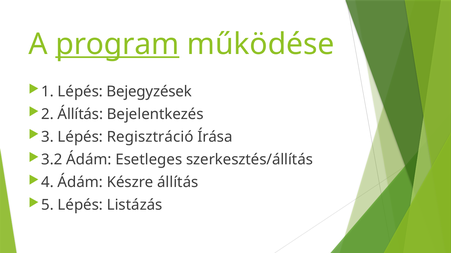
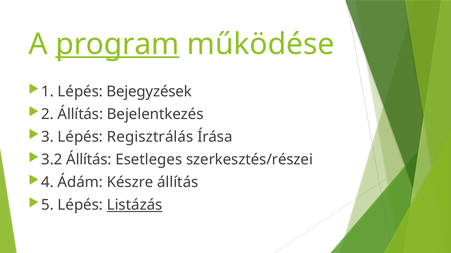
Regisztráció: Regisztráció -> Regisztrálás
3.2 Ádám: Ádám -> Állítás
szerkesztés/állítás: szerkesztés/állítás -> szerkesztés/részei
Listázás underline: none -> present
